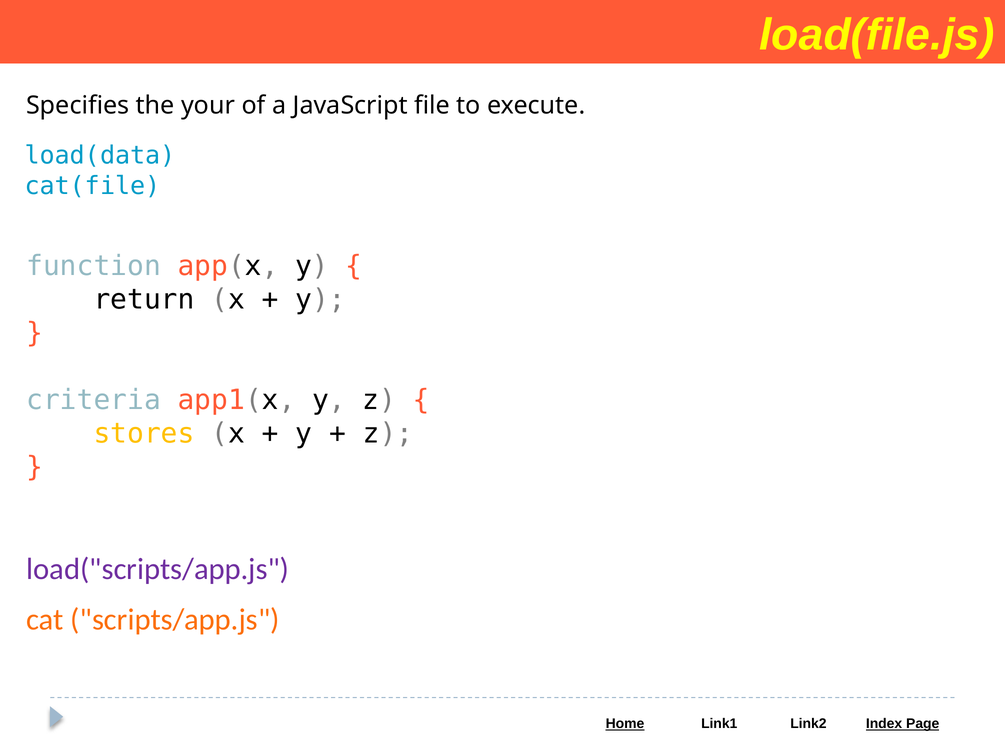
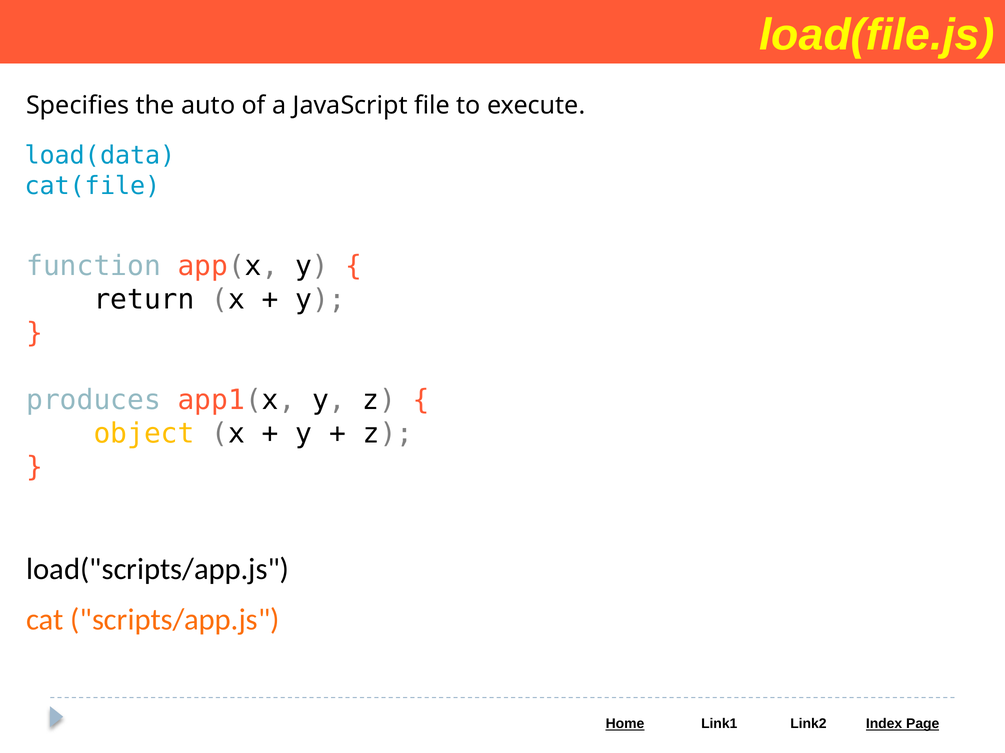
your: your -> auto
criteria: criteria -> produces
stores: stores -> object
load("scripts/app.js colour: purple -> black
